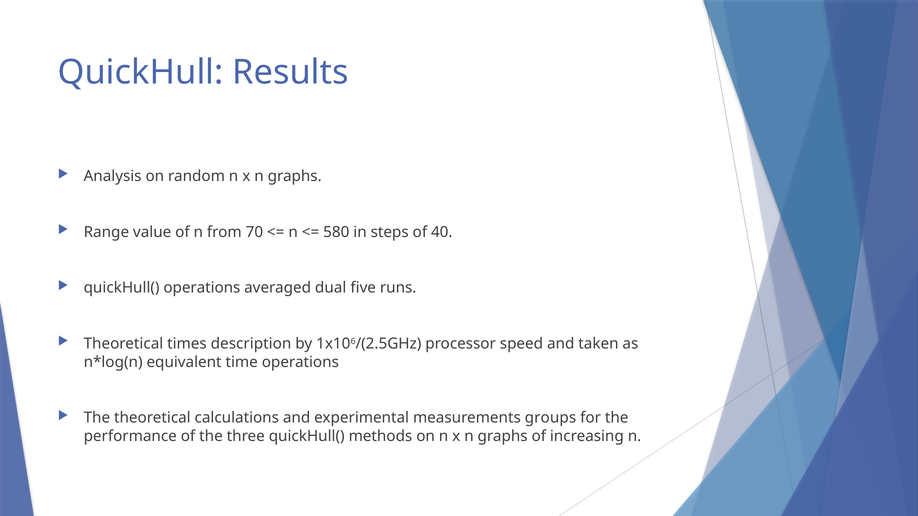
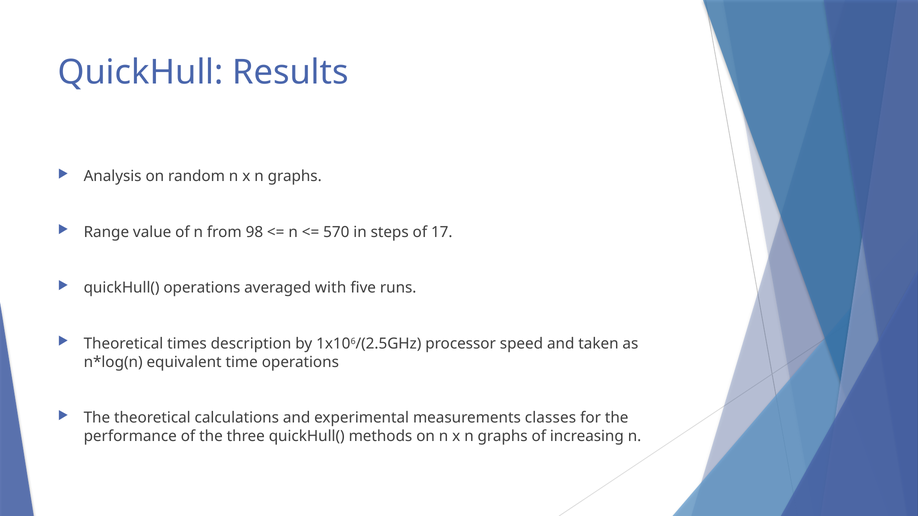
70: 70 -> 98
580: 580 -> 570
40: 40 -> 17
dual: dual -> with
groups: groups -> classes
